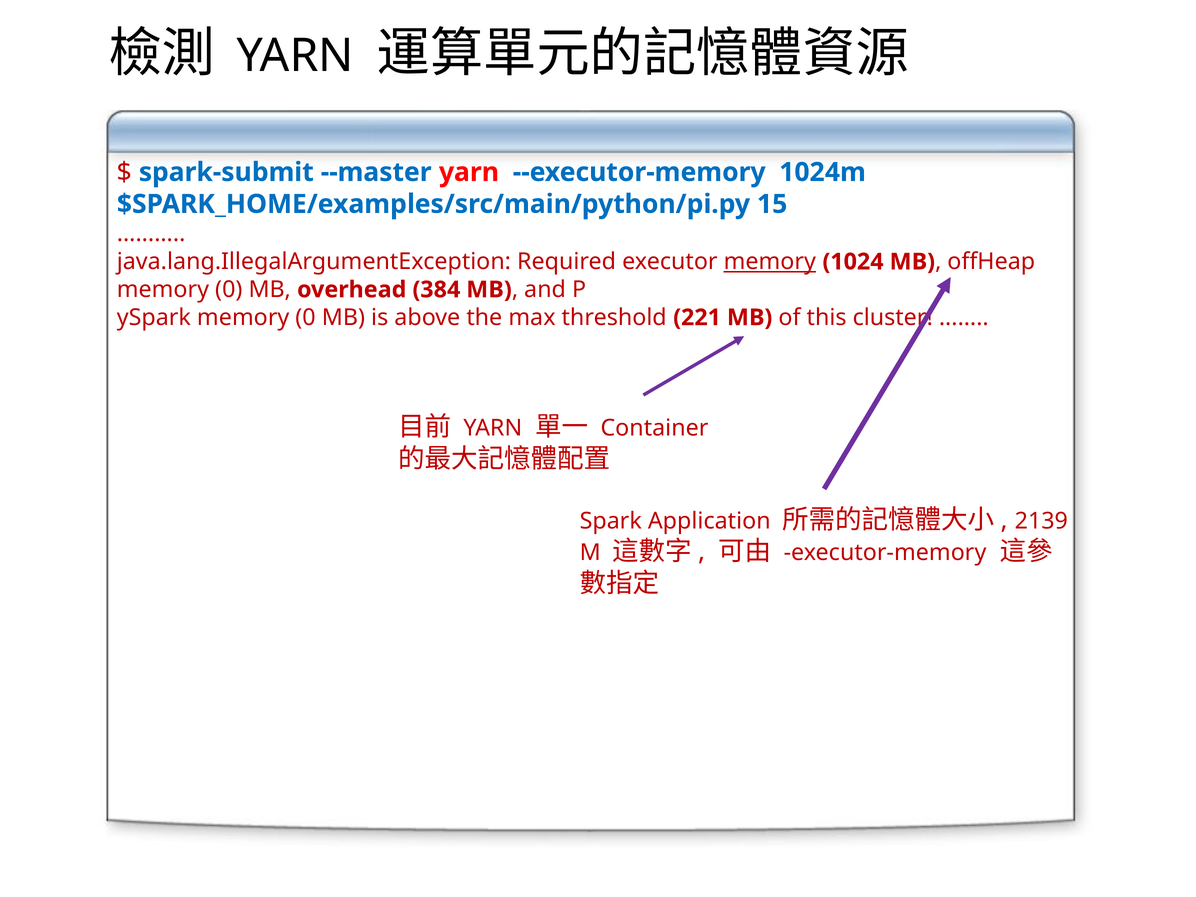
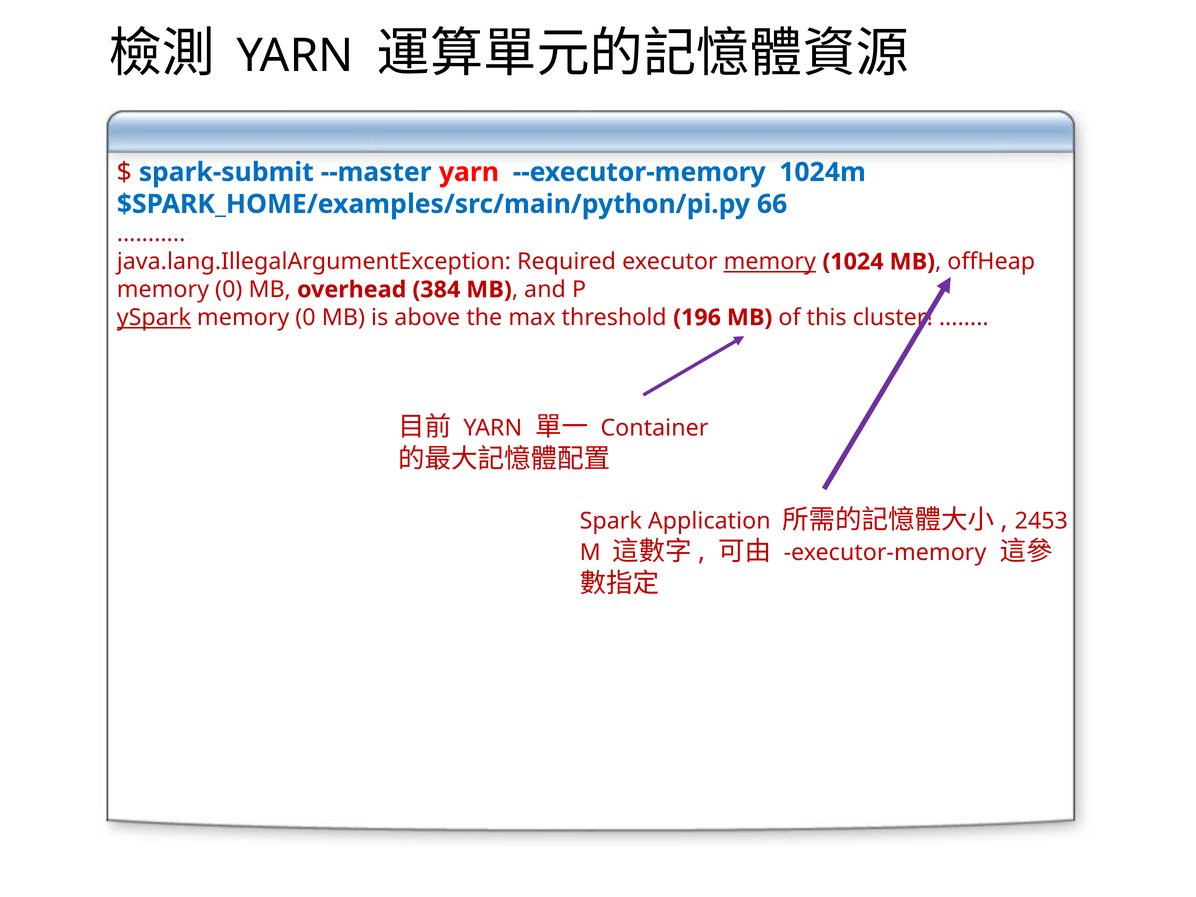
15: 15 -> 66
ySpark underline: none -> present
221: 221 -> 196
2139: 2139 -> 2453
